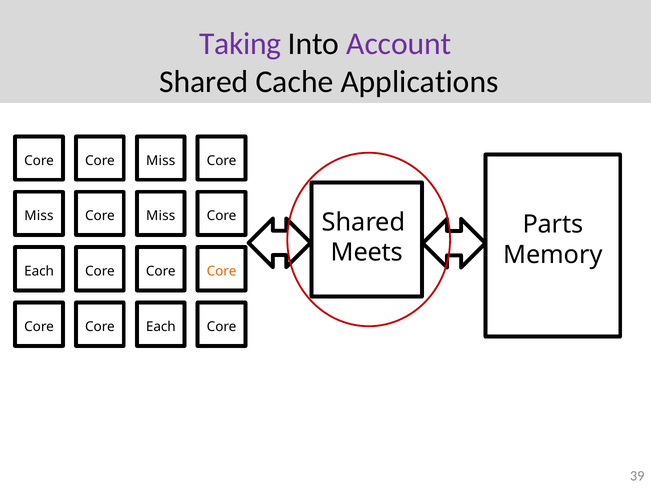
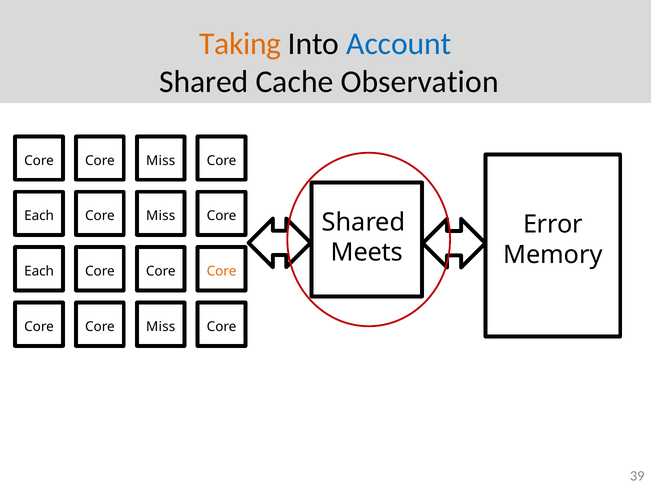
Taking colour: purple -> orange
Account colour: purple -> blue
Applications: Applications -> Observation
Miss at (39, 216): Miss -> Each
Parts: Parts -> Error
Each at (161, 327): Each -> Miss
